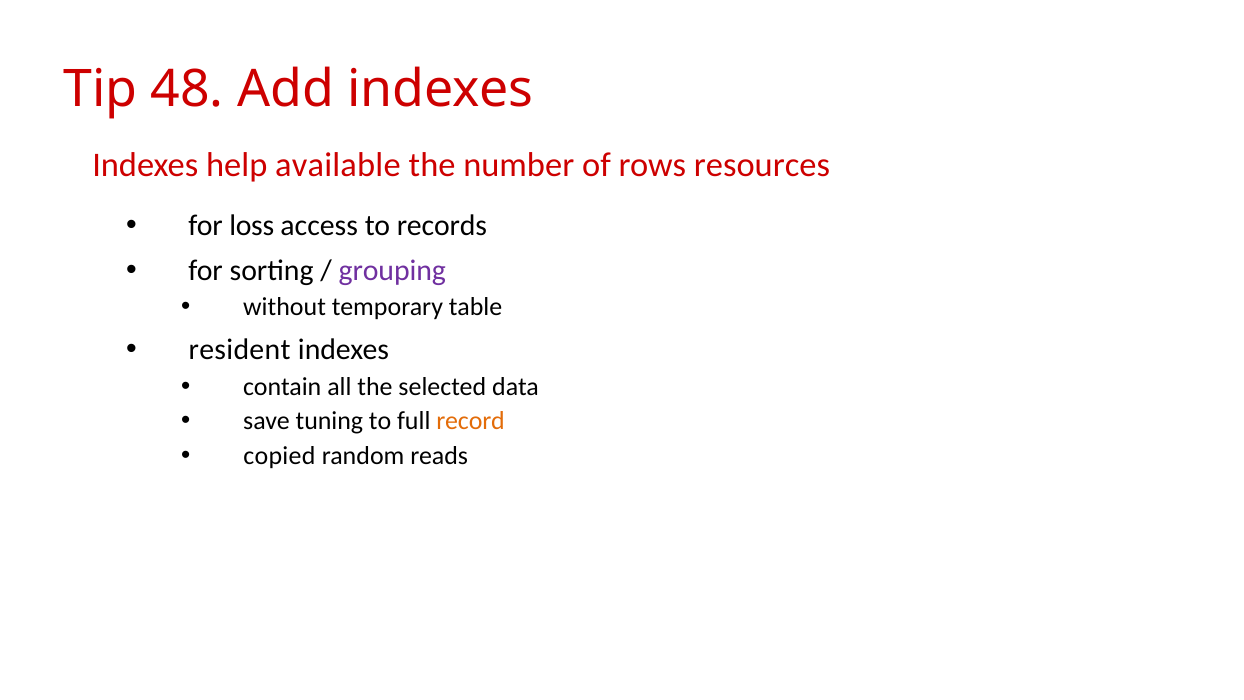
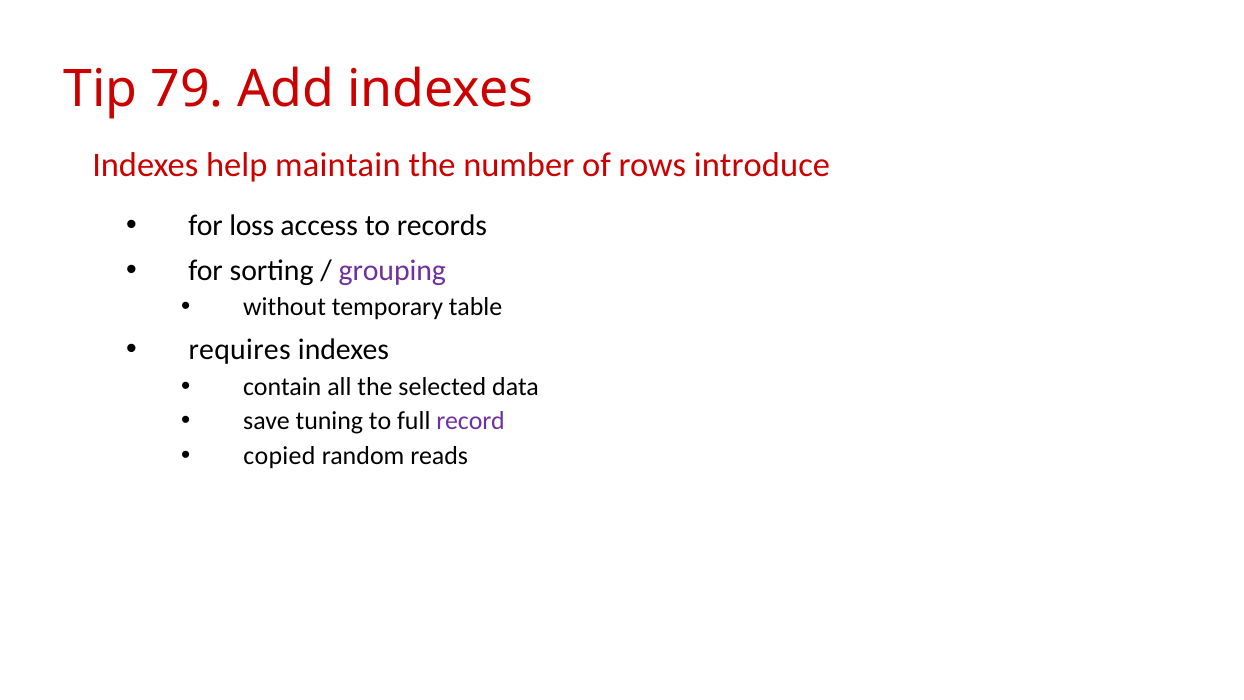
48: 48 -> 79
available: available -> maintain
resources: resources -> introduce
resident: resident -> requires
record colour: orange -> purple
